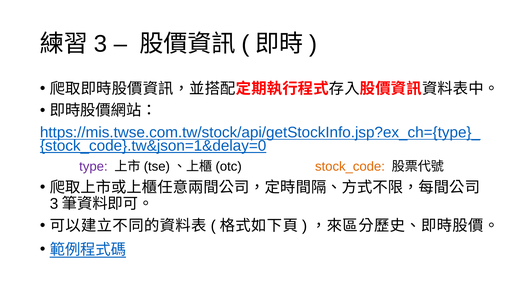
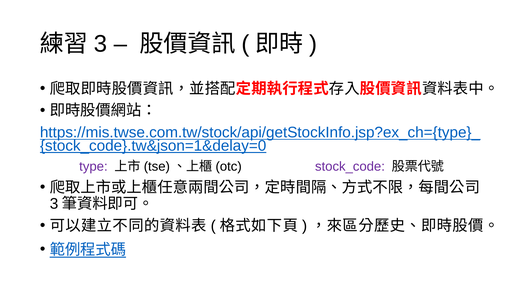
stock_code colour: orange -> purple
